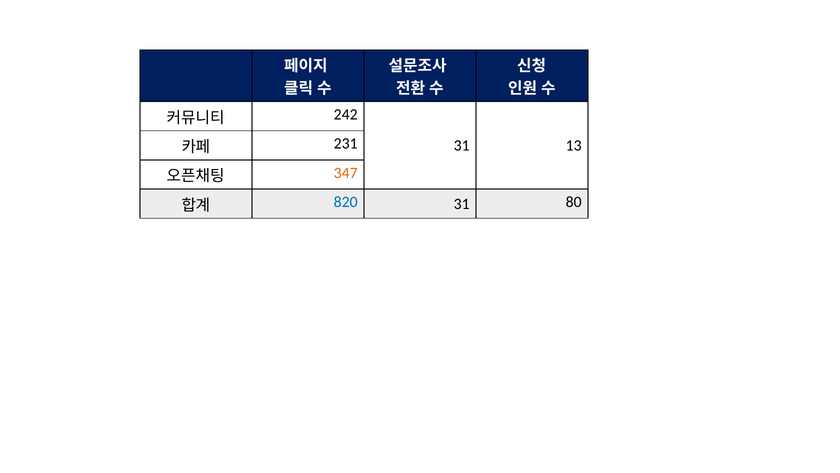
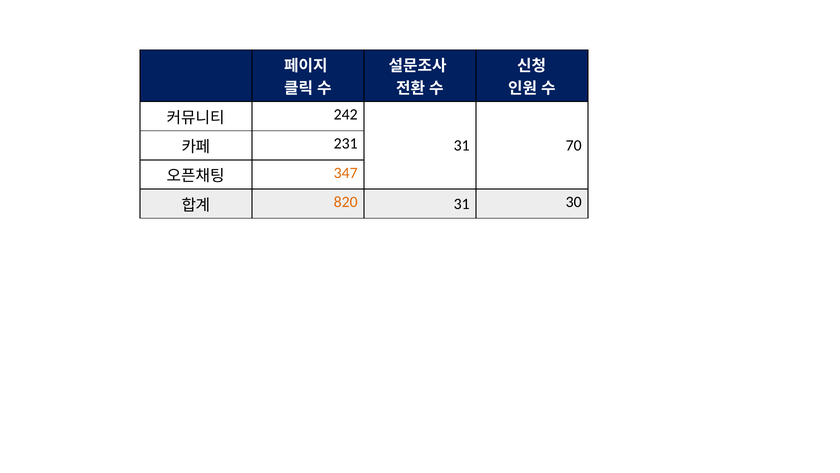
13: 13 -> 70
820 colour: blue -> orange
80: 80 -> 30
